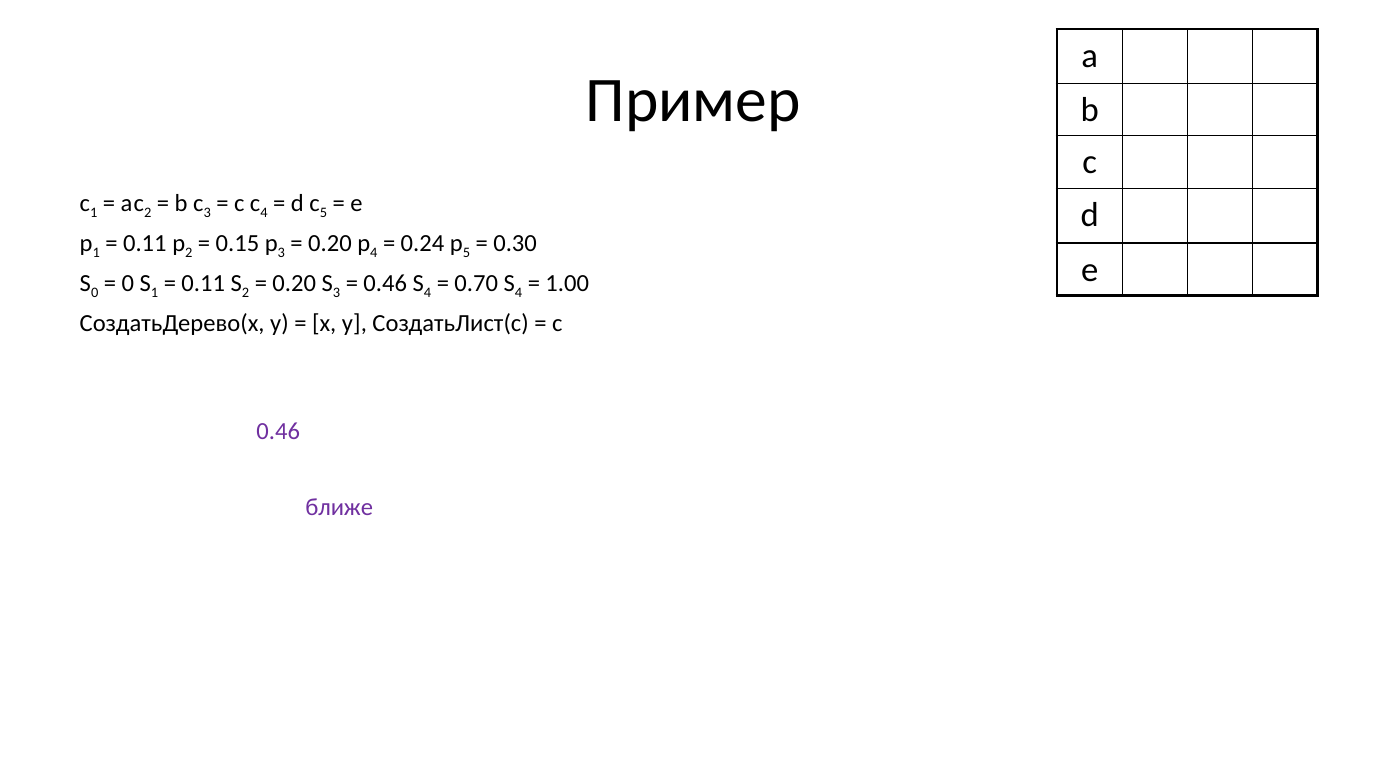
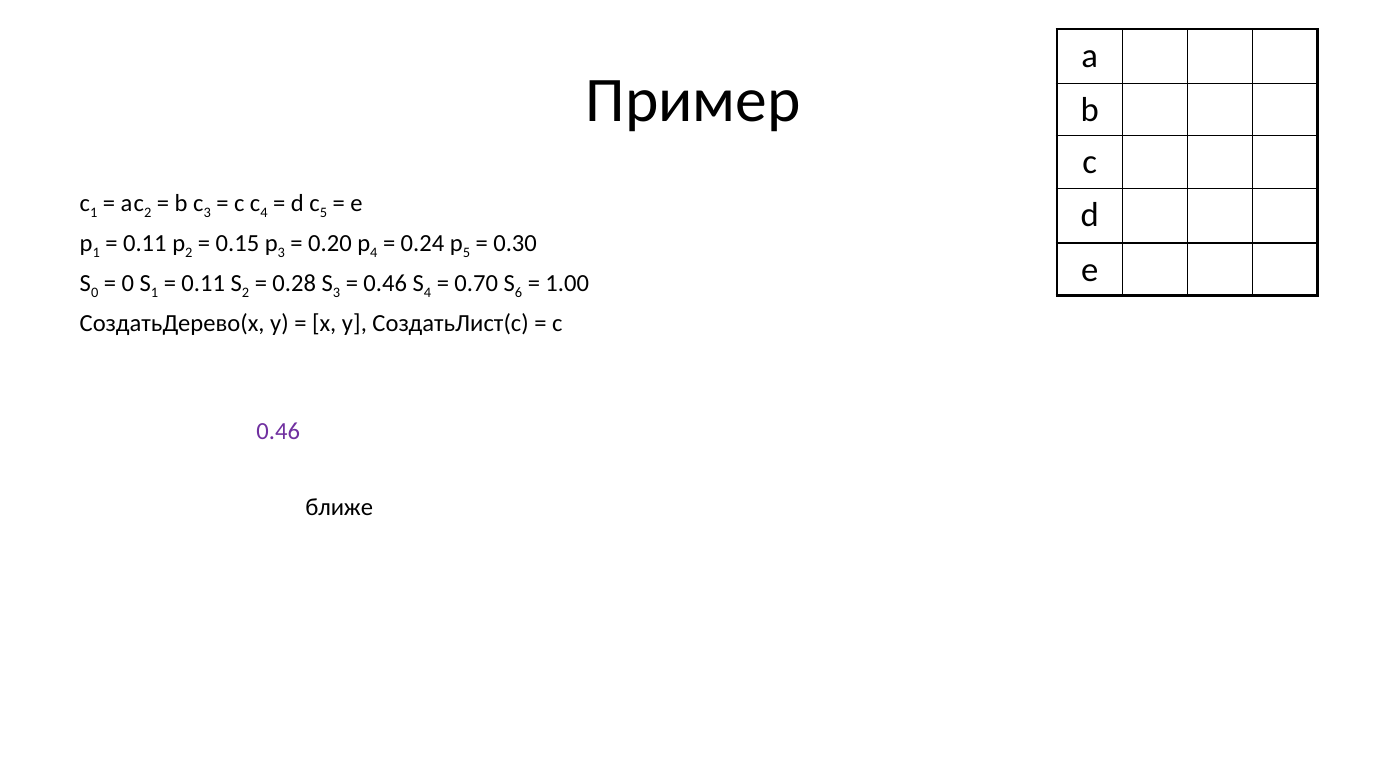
0.20 at (294, 284): 0.20 -> 0.28
4 at (519, 293): 4 -> 6
ближе at (339, 507) colour: purple -> black
